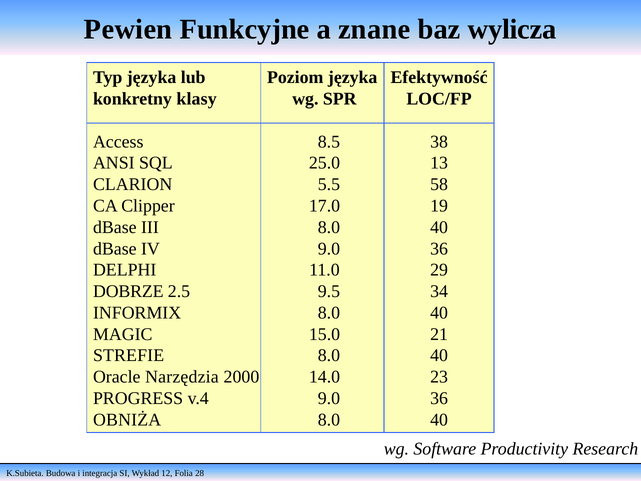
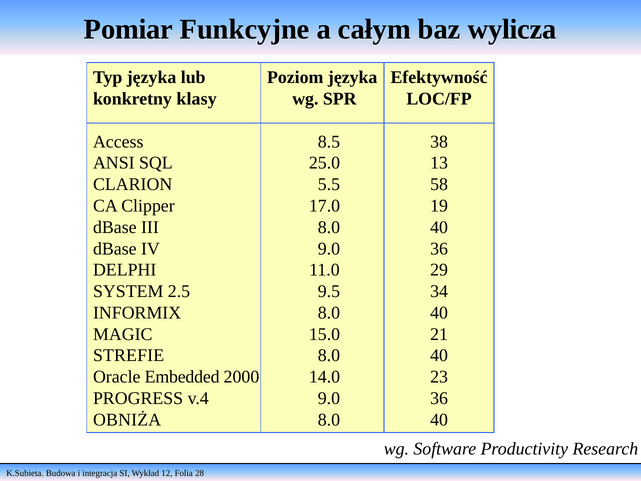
Pewien: Pewien -> Pomiar
znane: znane -> całym
DOBRZE: DOBRZE -> SYSTEM
Narzędzia: Narzędzia -> Embedded
